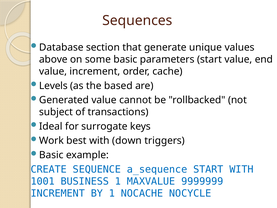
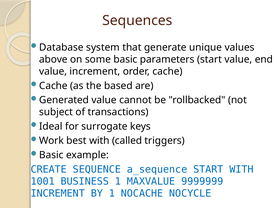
section: section -> system
Levels at (53, 86): Levels -> Cache
down: down -> called
